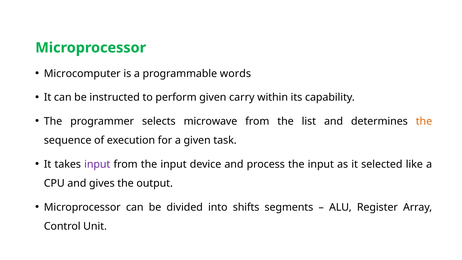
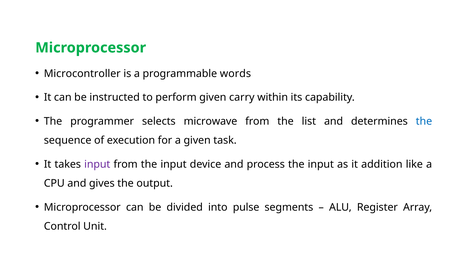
Microcomputer: Microcomputer -> Microcontroller
the at (424, 121) colour: orange -> blue
selected: selected -> addition
shifts: shifts -> pulse
